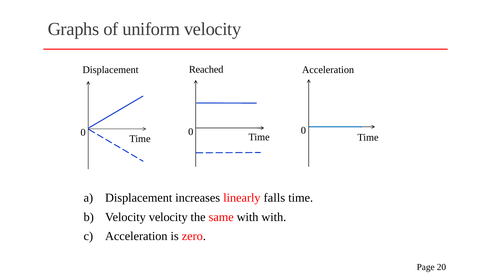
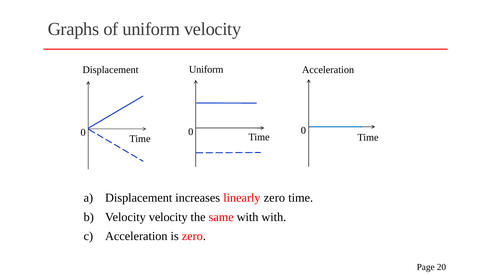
Reached at (206, 69): Reached -> Uniform
linearly falls: falls -> zero
